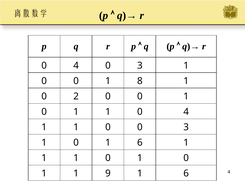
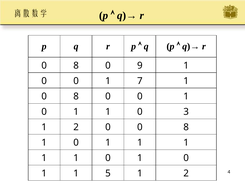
4 at (76, 65): 4 -> 8
3 at (140, 65): 3 -> 9
8: 8 -> 7
2 at (76, 96): 2 -> 8
1 0 4: 4 -> 3
1 at (76, 127): 1 -> 2
0 0 3: 3 -> 8
6 at (140, 142): 6 -> 1
9: 9 -> 5
6 at (186, 173): 6 -> 2
